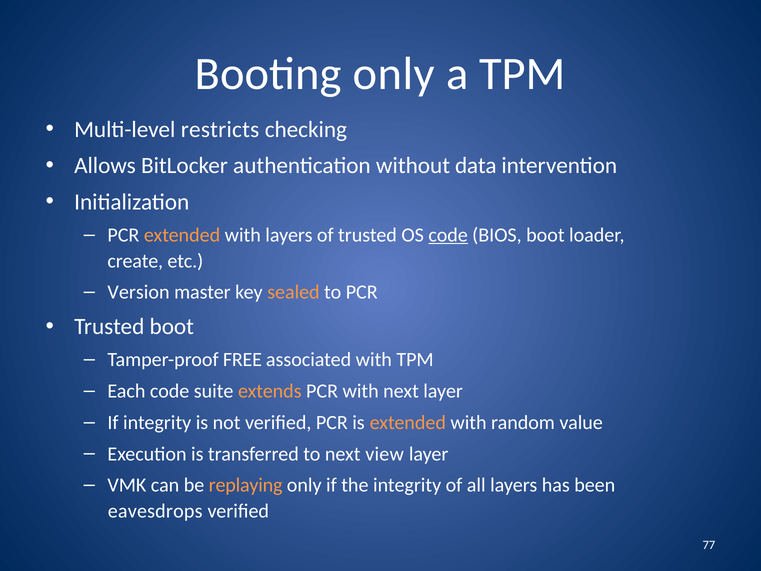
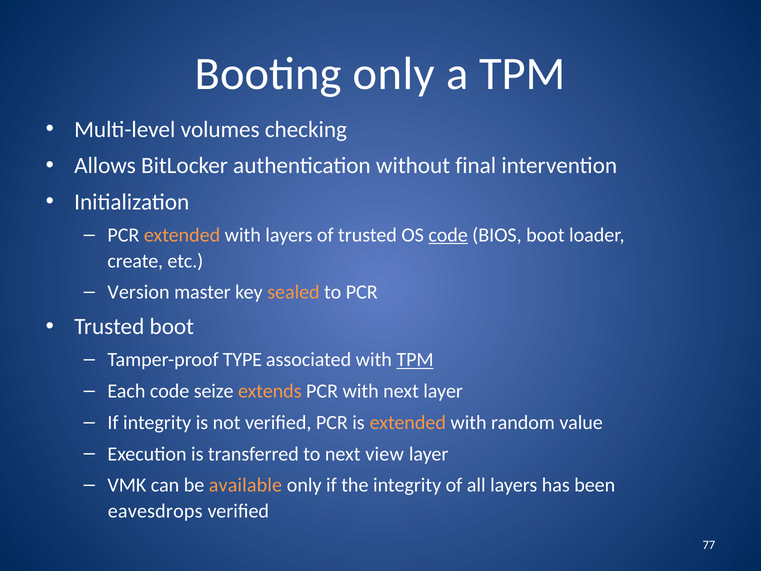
restricts: restricts -> volumes
data: data -> final
FREE: FREE -> TYPE
TPM at (415, 360) underline: none -> present
suite: suite -> seize
replaying: replaying -> available
